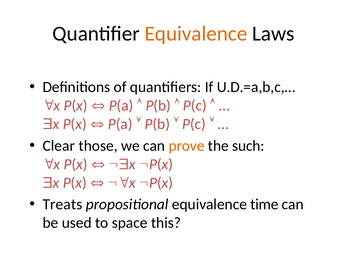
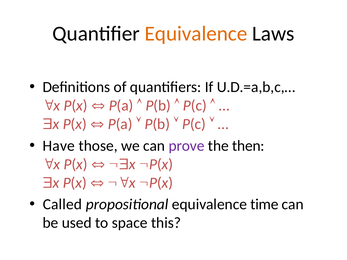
Clear: Clear -> Have
prove colour: orange -> purple
such: such -> then
Treats: Treats -> Called
